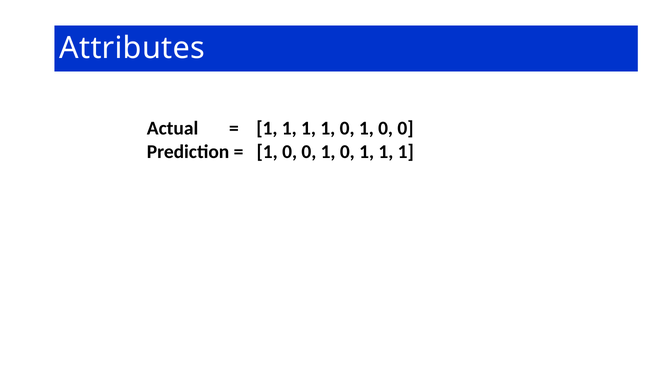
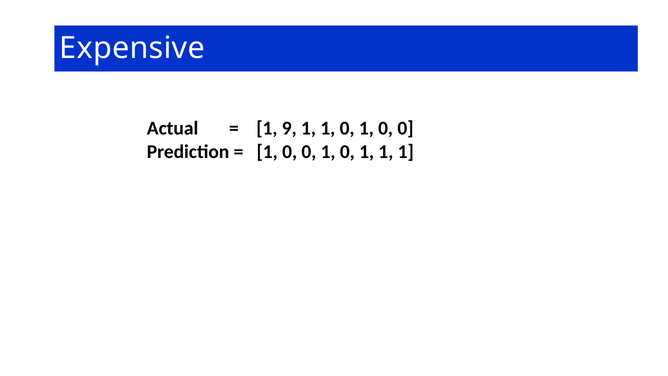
Attributes: Attributes -> Expensive
1 at (289, 128): 1 -> 9
